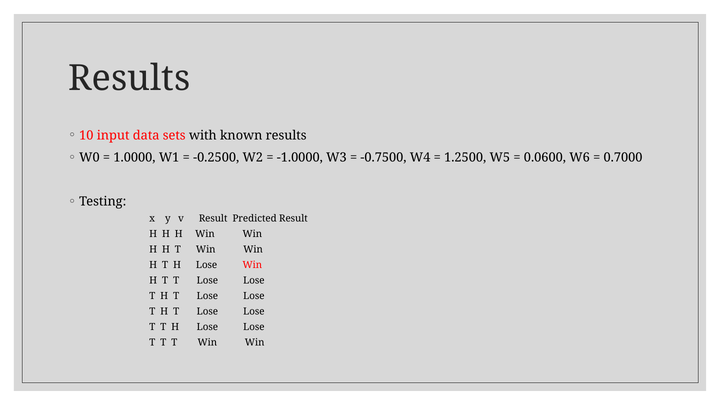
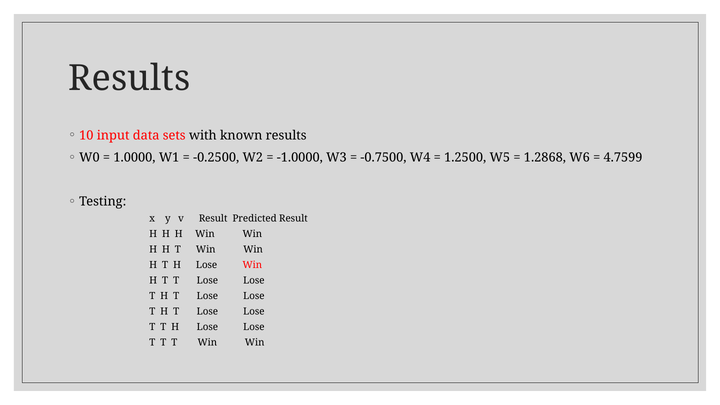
0.0600: 0.0600 -> 1.2868
0.7000: 0.7000 -> 4.7599
